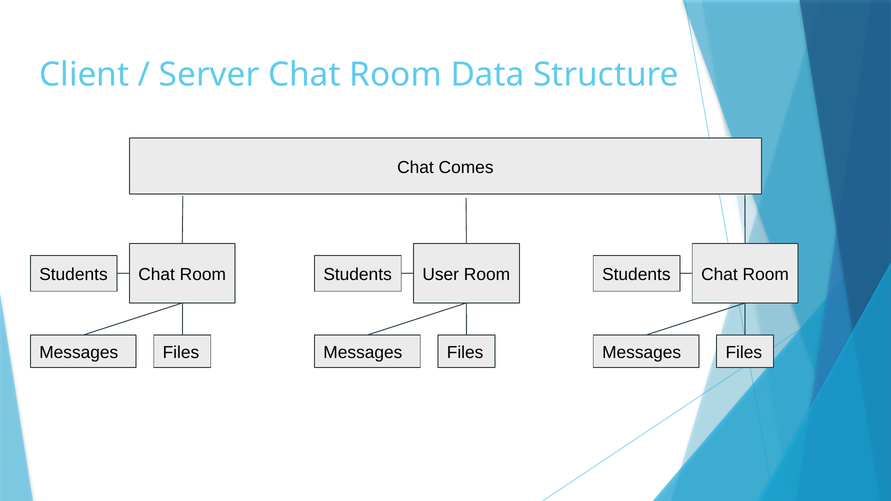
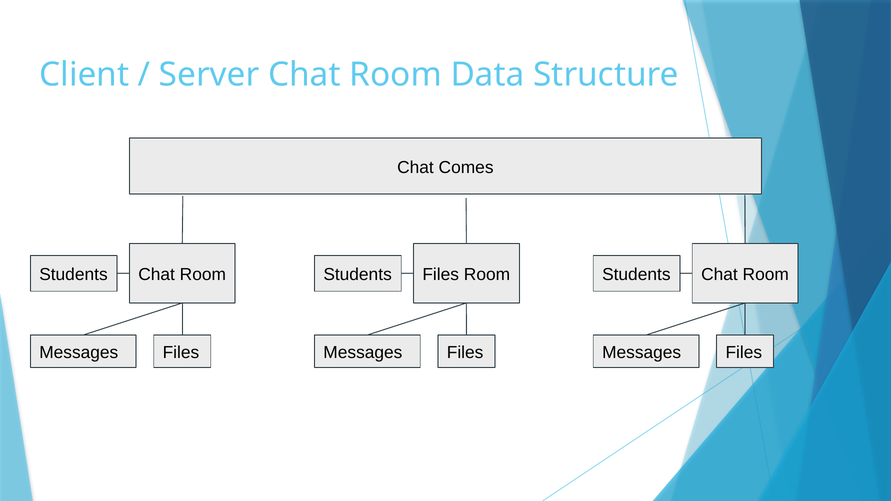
User at (441, 275): User -> Files
